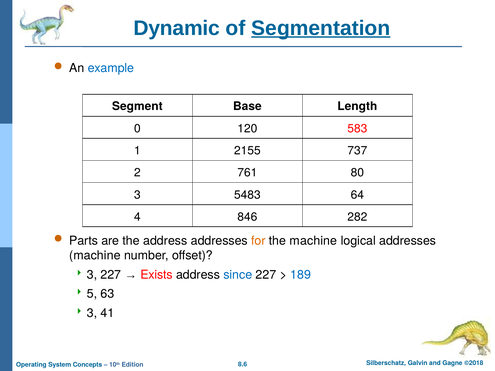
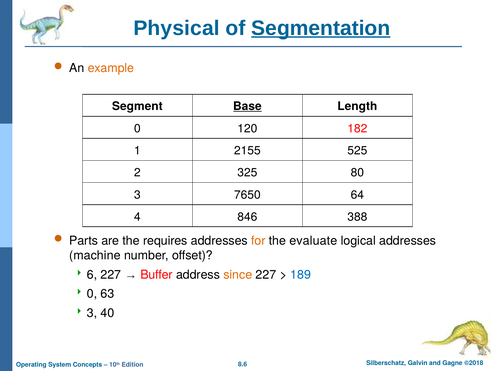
Dynamic: Dynamic -> Physical
example colour: blue -> orange
Base underline: none -> present
583: 583 -> 182
737: 737 -> 525
761: 761 -> 325
5483: 5483 -> 7650
282: 282 -> 388
the address: address -> requires
the machine: machine -> evaluate
3 at (92, 275): 3 -> 6
Exists: Exists -> Buffer
since colour: blue -> orange
5 at (92, 294): 5 -> 0
41: 41 -> 40
